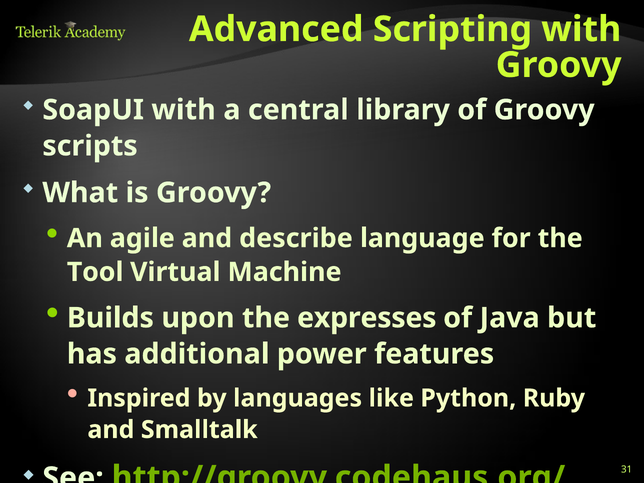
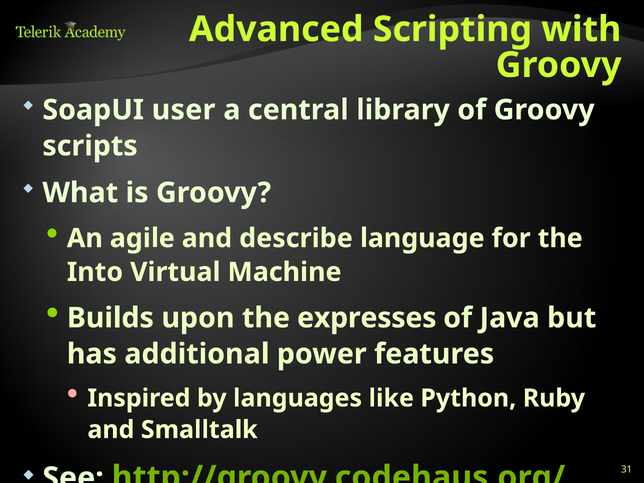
SoapUI with: with -> user
Tool: Tool -> Into
